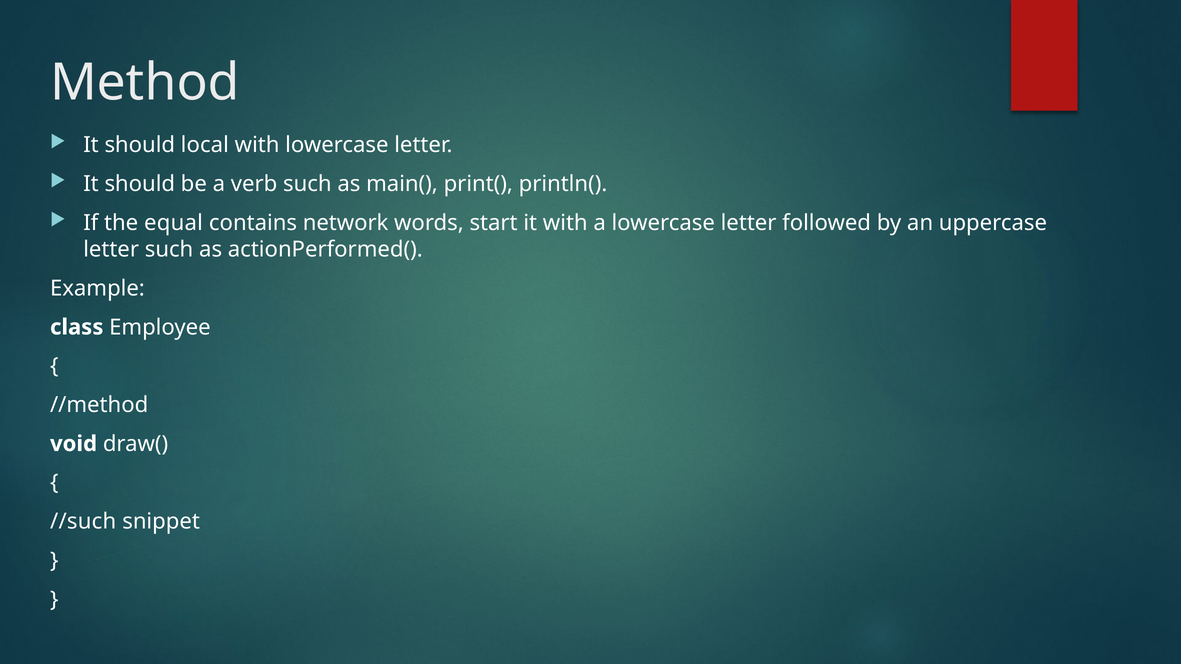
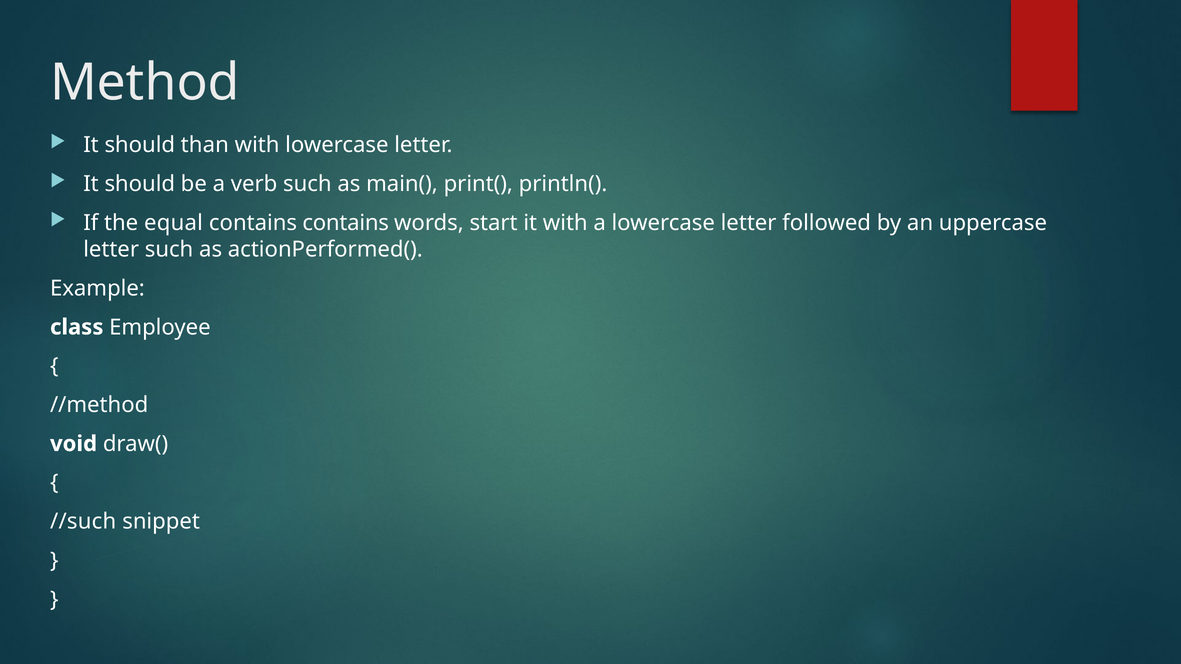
local: local -> than
contains network: network -> contains
